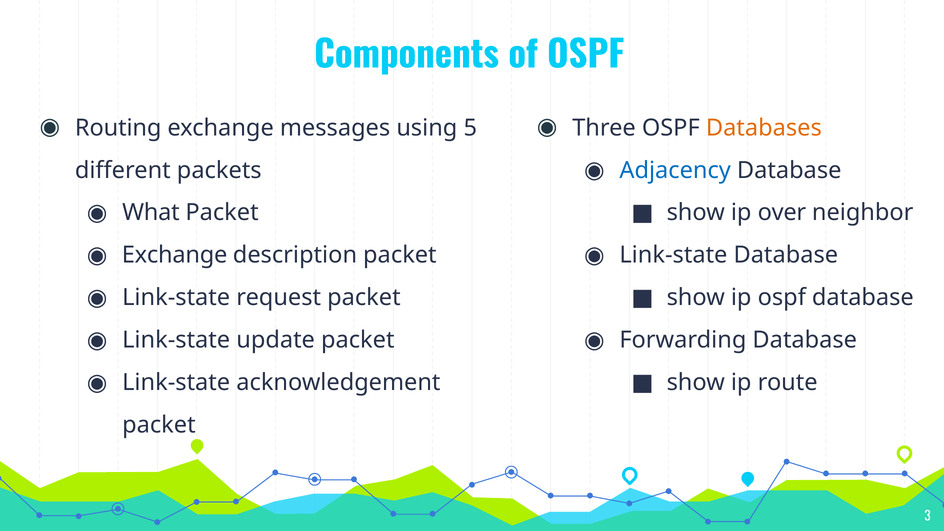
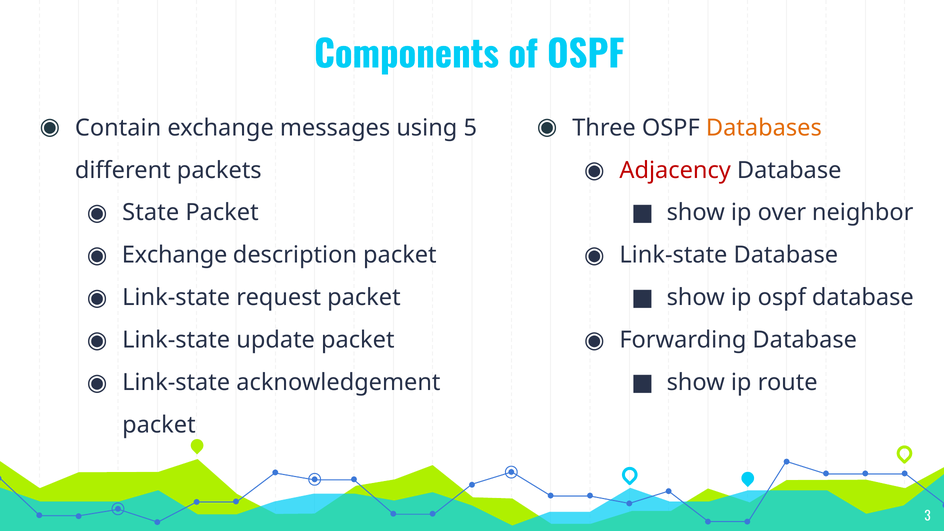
Routing: Routing -> Contain
Adjacency colour: blue -> red
What: What -> State
